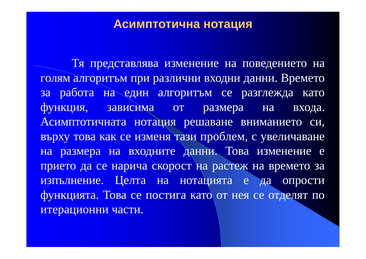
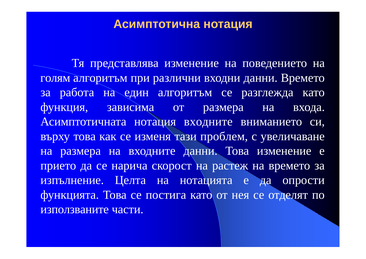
нотация решаване: решаване -> входните
итерационни: итерационни -> използваните
